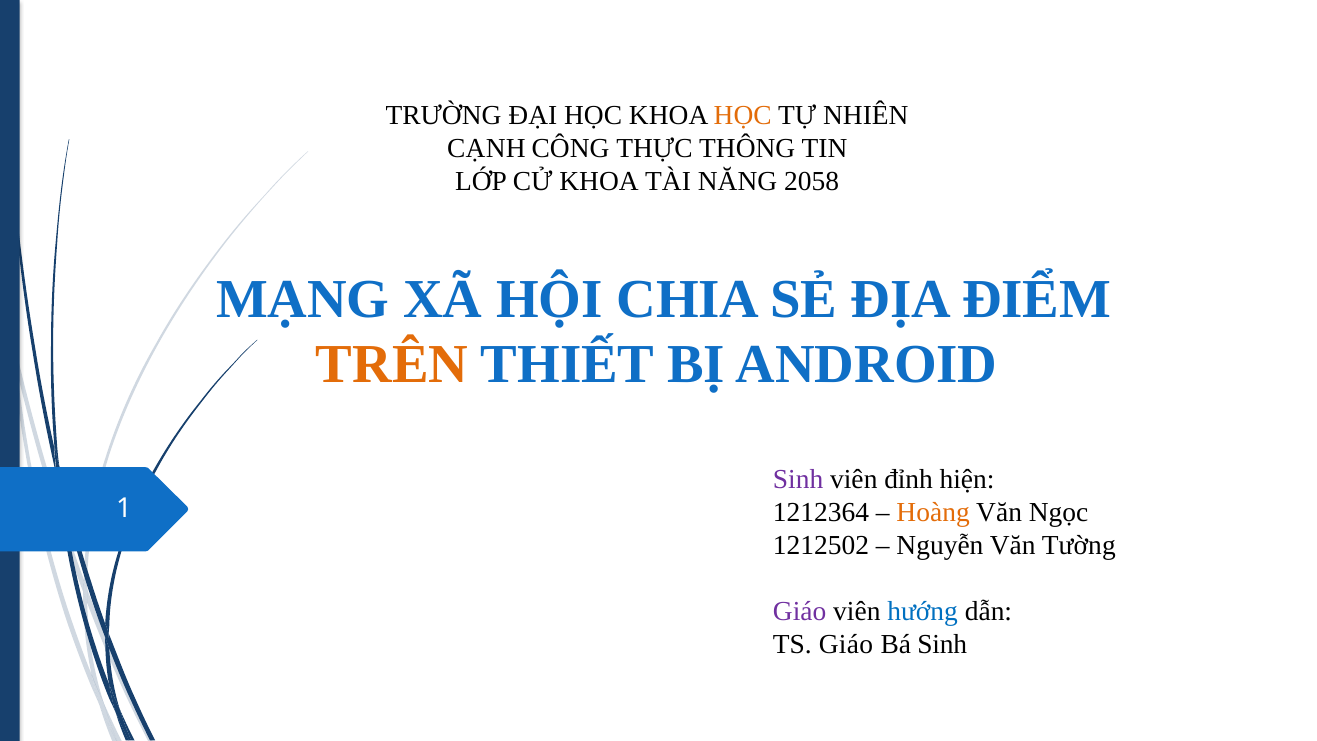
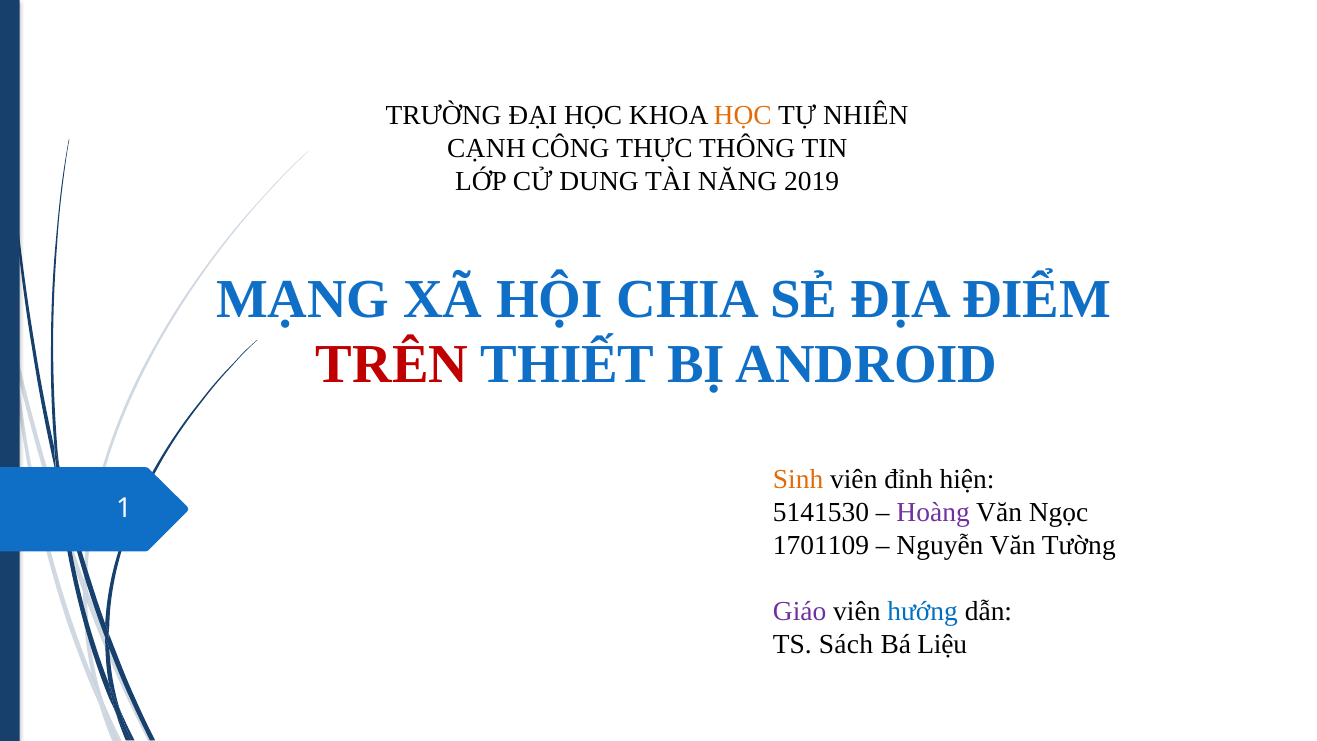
CỬ KHOA: KHOA -> DUNG
2058: 2058 -> 2019
TRÊN colour: orange -> red
Sinh at (798, 479) colour: purple -> orange
1212364: 1212364 -> 5141530
Hoàng colour: orange -> purple
1212502: 1212502 -> 1701109
TS Giáo: Giáo -> Sách
Bá Sinh: Sinh -> Liệu
